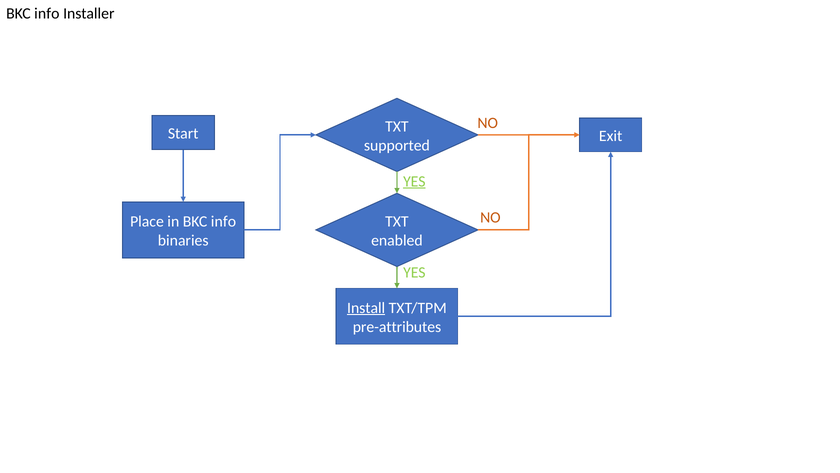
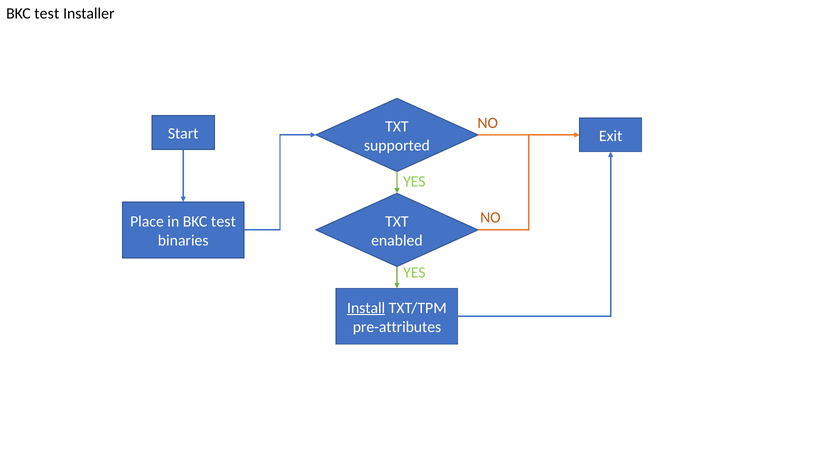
info at (47, 14): info -> test
YES at (414, 181) underline: present -> none
in BKC info: info -> test
